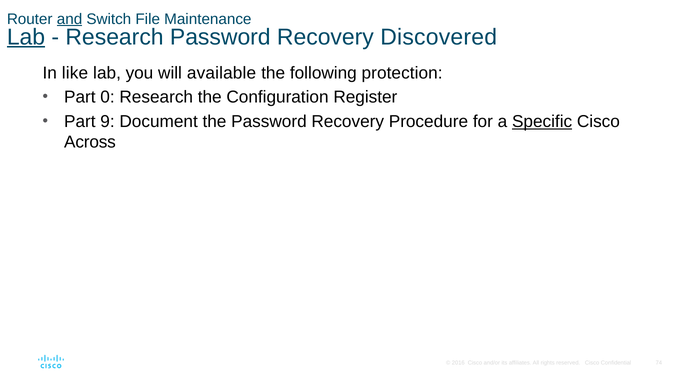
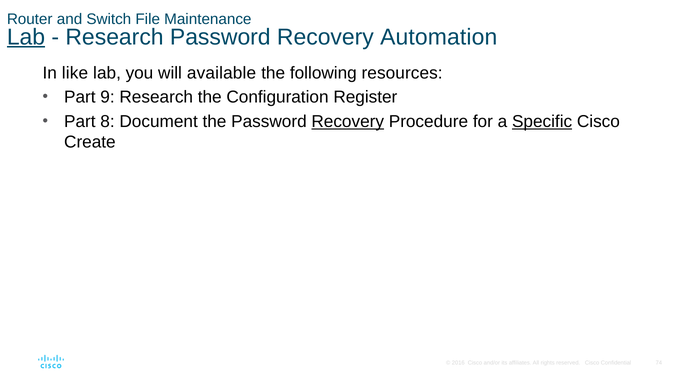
and underline: present -> none
Discovered: Discovered -> Automation
protection: protection -> resources
0: 0 -> 9
9: 9 -> 8
Recovery at (348, 121) underline: none -> present
Across: Across -> Create
